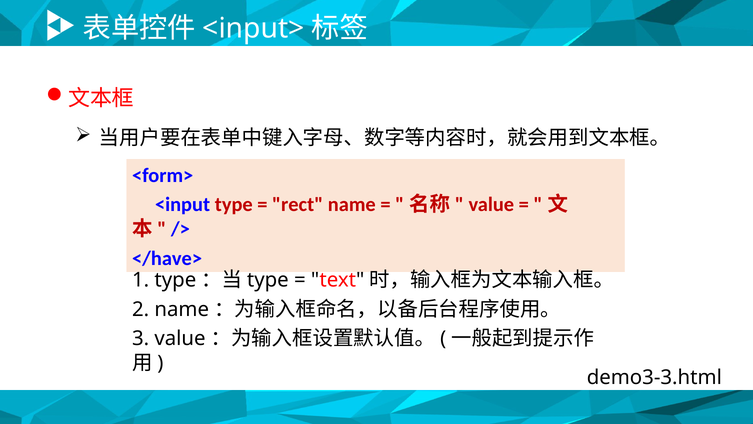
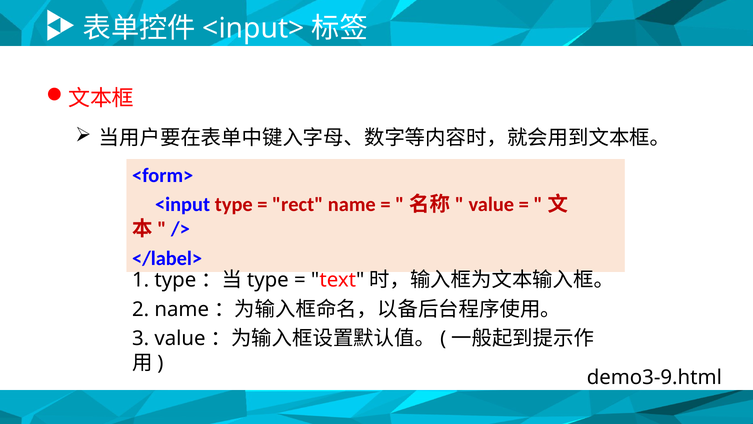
</have>: </have> -> </label>
demo3-3.html: demo3-3.html -> demo3-9.html
